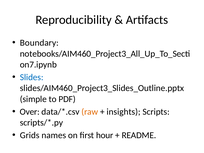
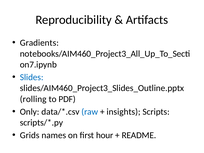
Boundary: Boundary -> Gradients
simple: simple -> rolling
Over: Over -> Only
raw colour: orange -> blue
